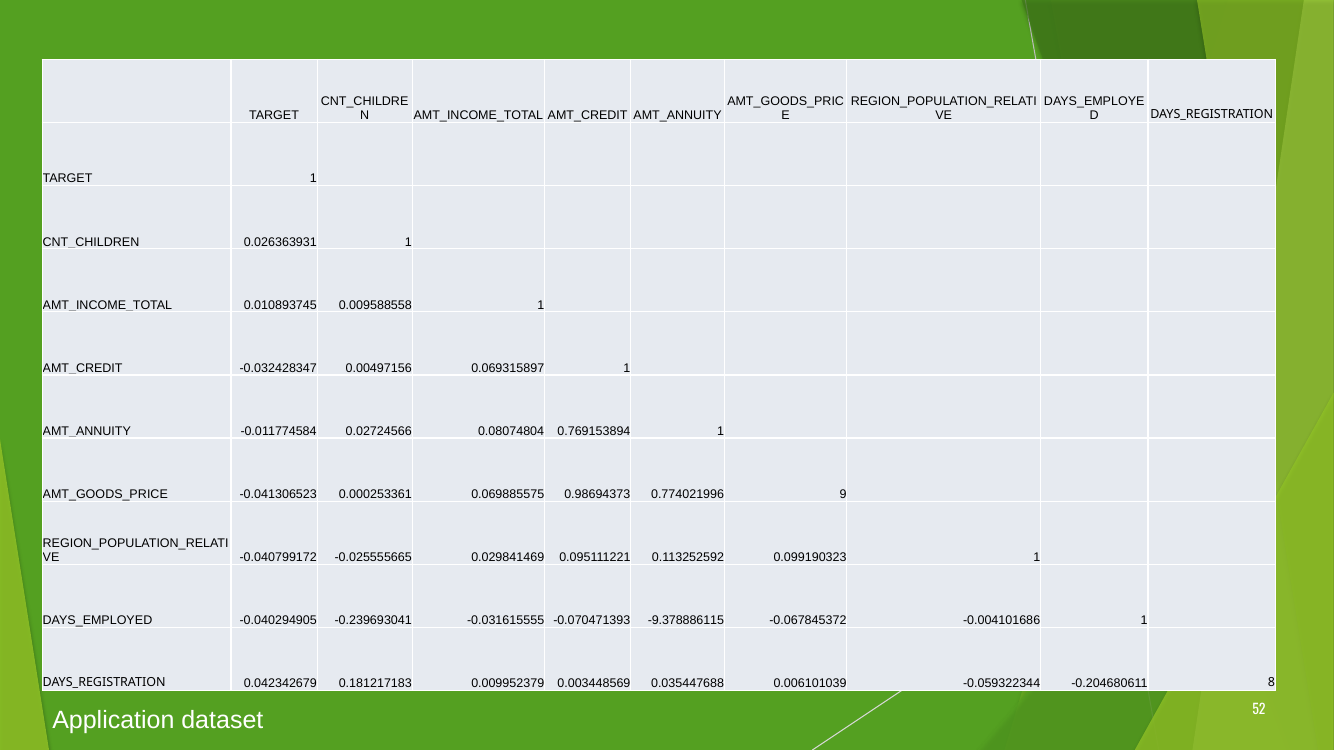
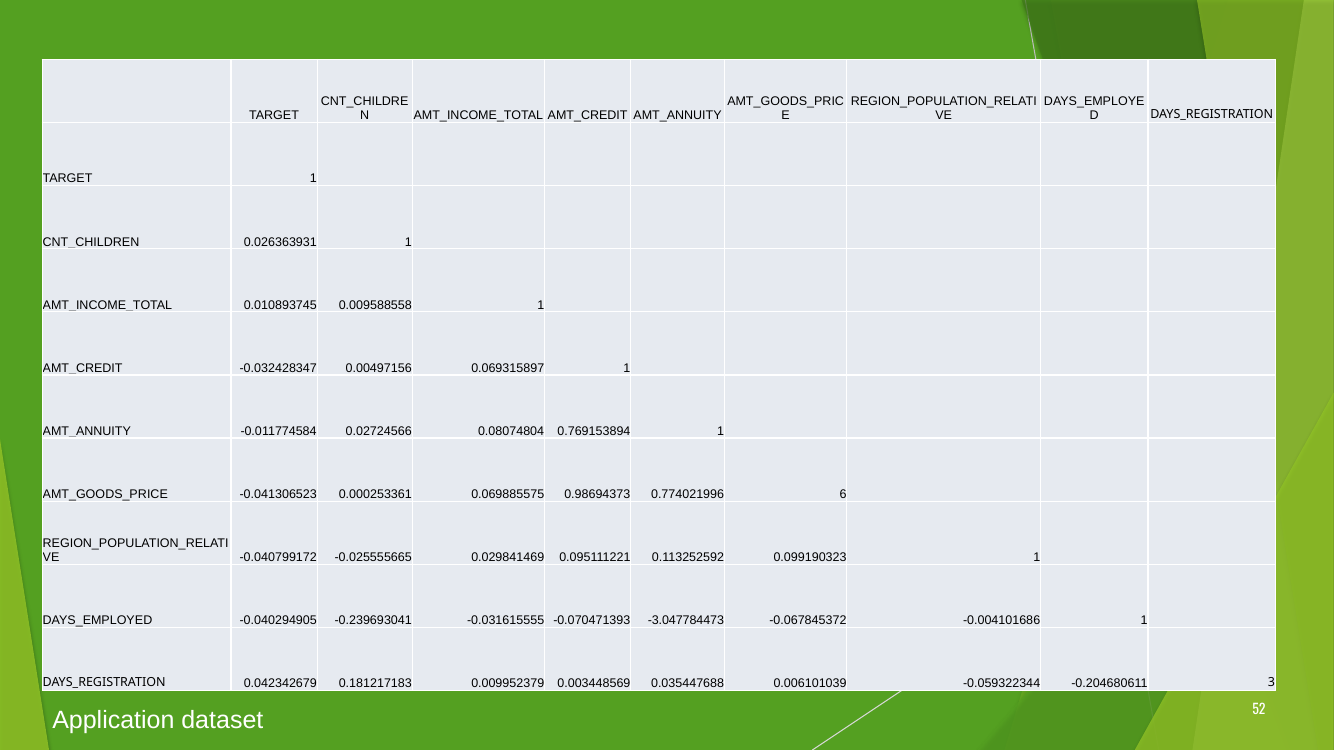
9: 9 -> 6
-9.378886115: -9.378886115 -> -3.047784473
8: 8 -> 3
